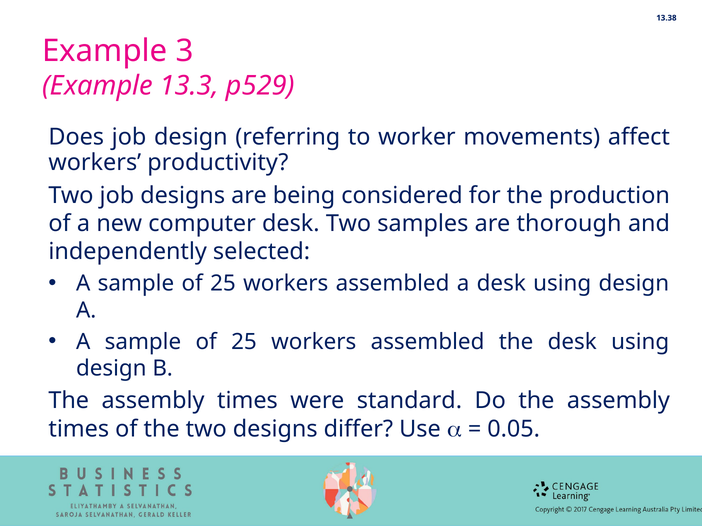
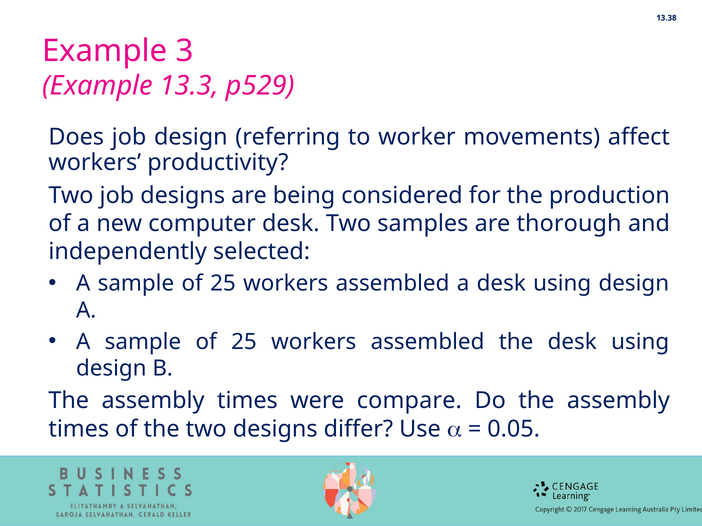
standard: standard -> compare
